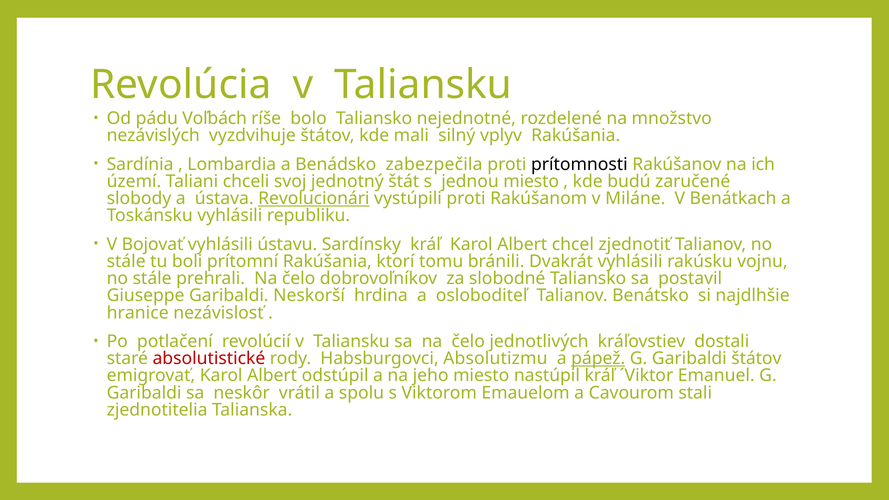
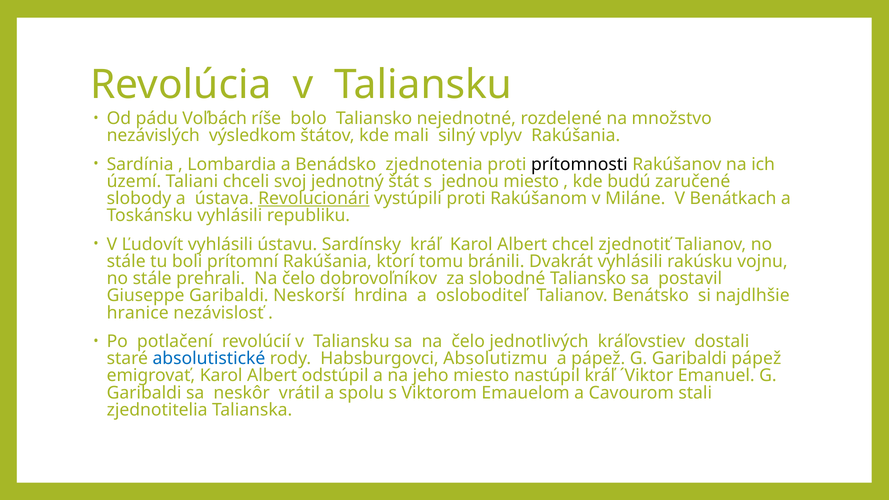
vyzdvihuje: vyzdvihuje -> výsledkom
zabezpečila: zabezpečila -> zjednotenia
Bojovať: Bojovať -> Ľudovít
absolutistické colour: red -> blue
pápež at (598, 359) underline: present -> none
Garibaldi štátov: štátov -> pápež
